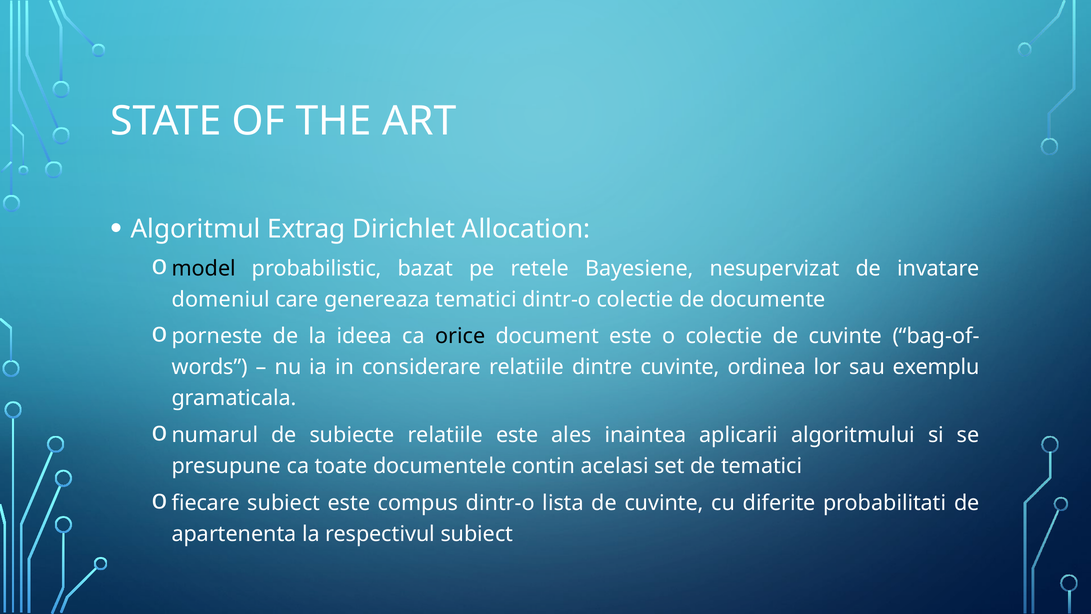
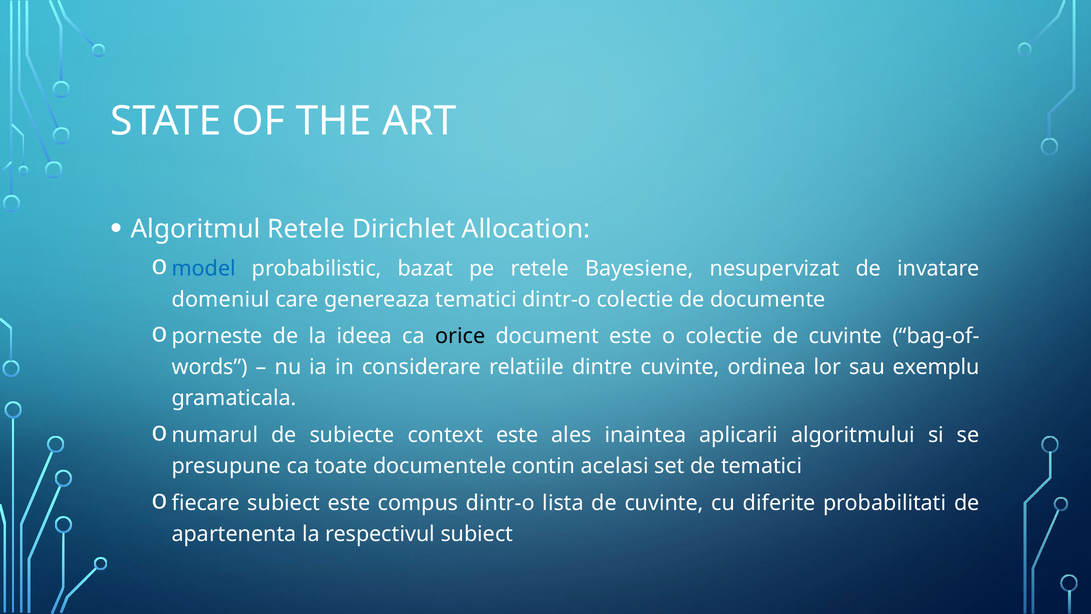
Algoritmul Extrag: Extrag -> Retele
model colour: black -> blue
subiecte relatiile: relatiile -> context
